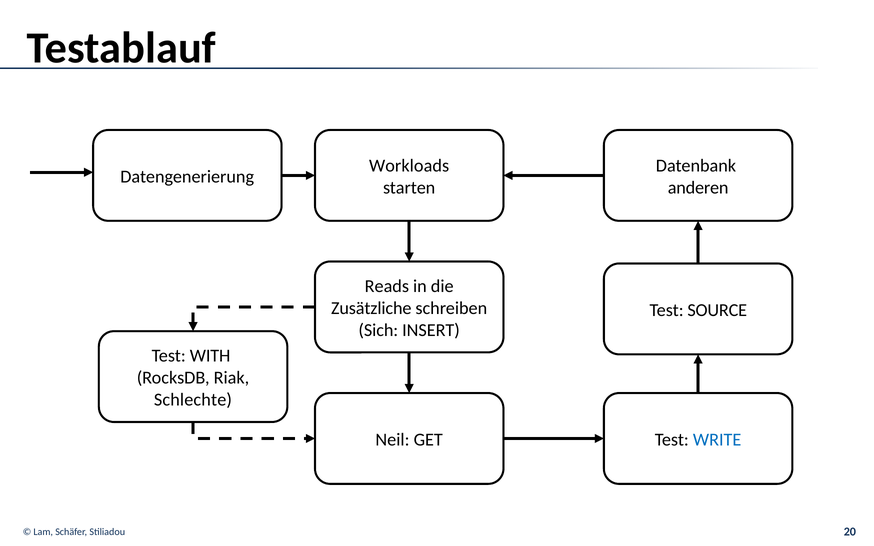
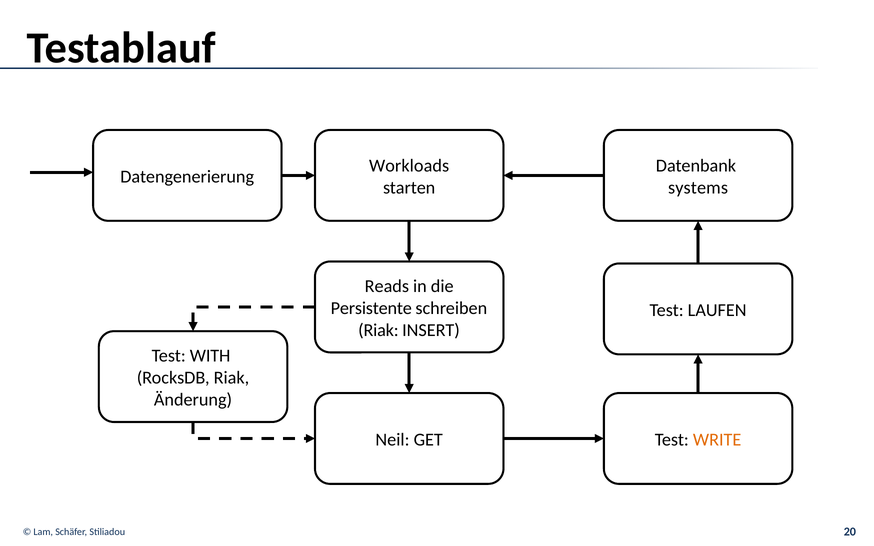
anderen: anderen -> systems
Zusätzliche: Zusätzliche -> Persistente
SOURCE: SOURCE -> LAUFEN
Sich at (378, 330): Sich -> Riak
Schlechte: Schlechte -> Änderung
WRITE colour: blue -> orange
